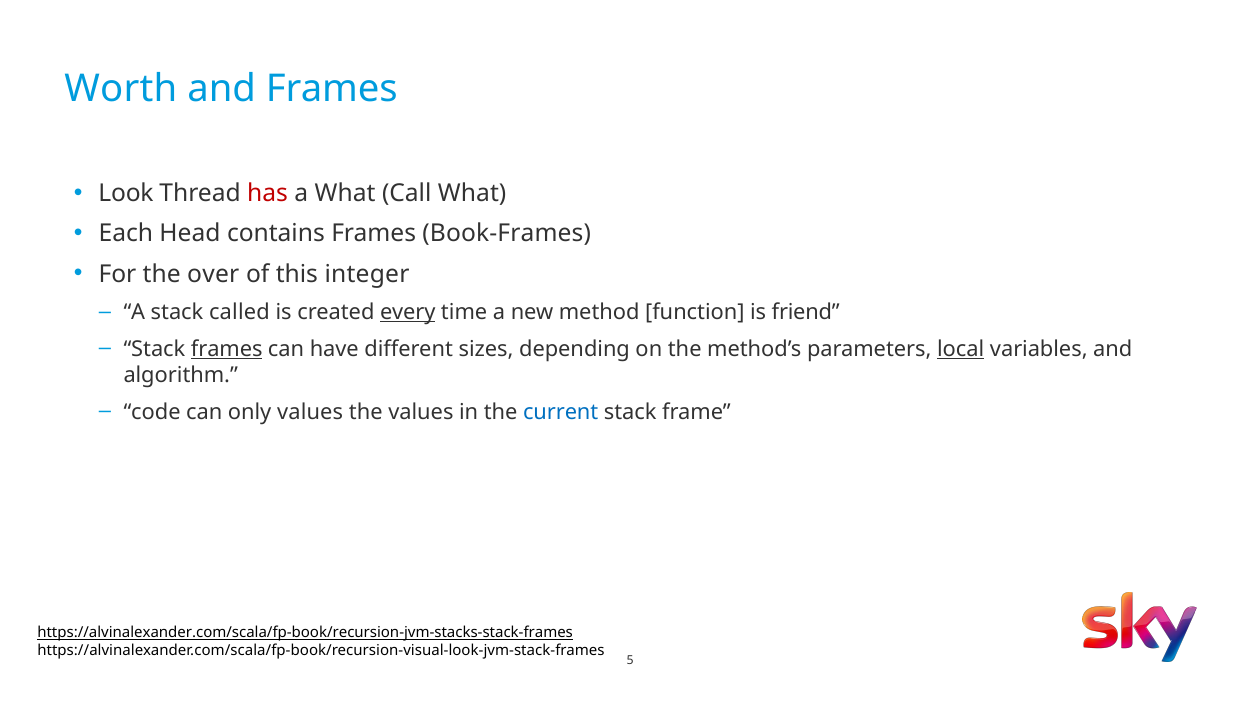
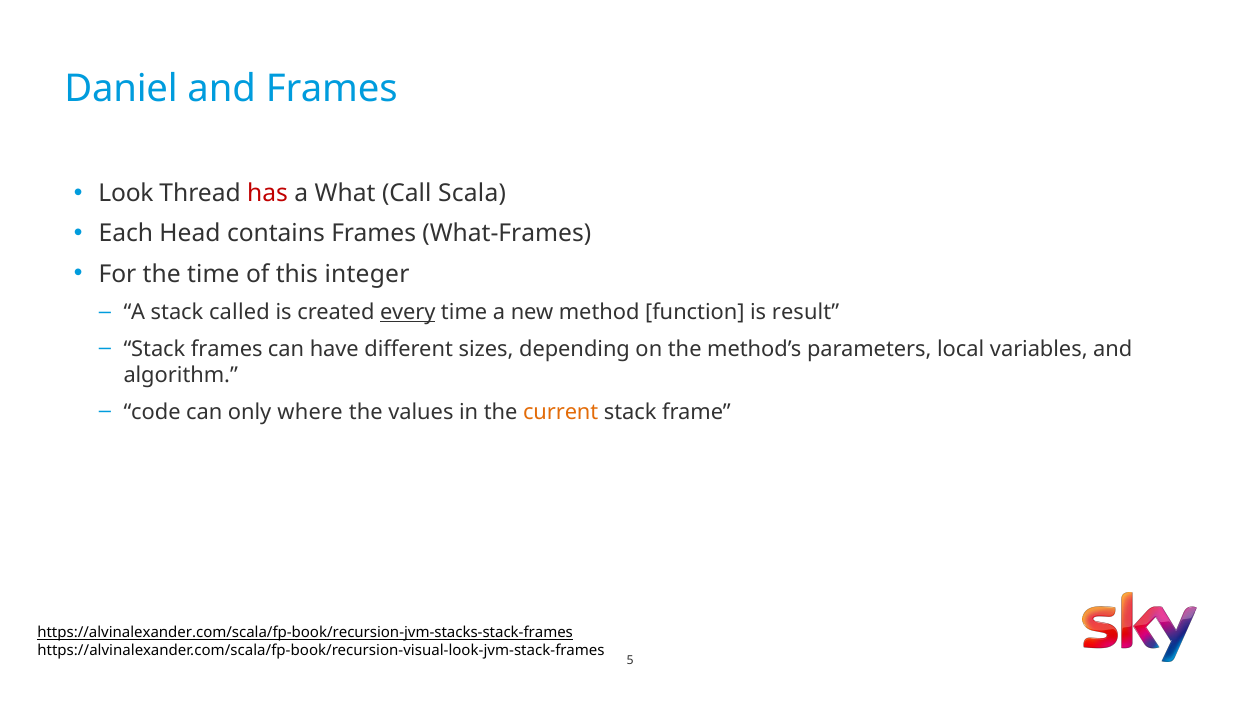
Worth: Worth -> Daniel
Call What: What -> Scala
Book-Frames: Book-Frames -> What-Frames
the over: over -> time
friend: friend -> result
frames at (227, 349) underline: present -> none
local underline: present -> none
only values: values -> where
current colour: blue -> orange
